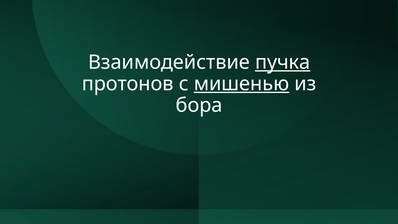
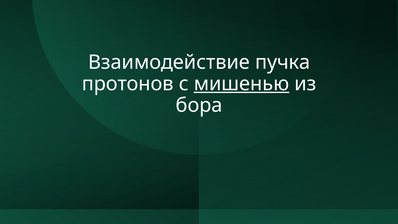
пучка underline: present -> none
